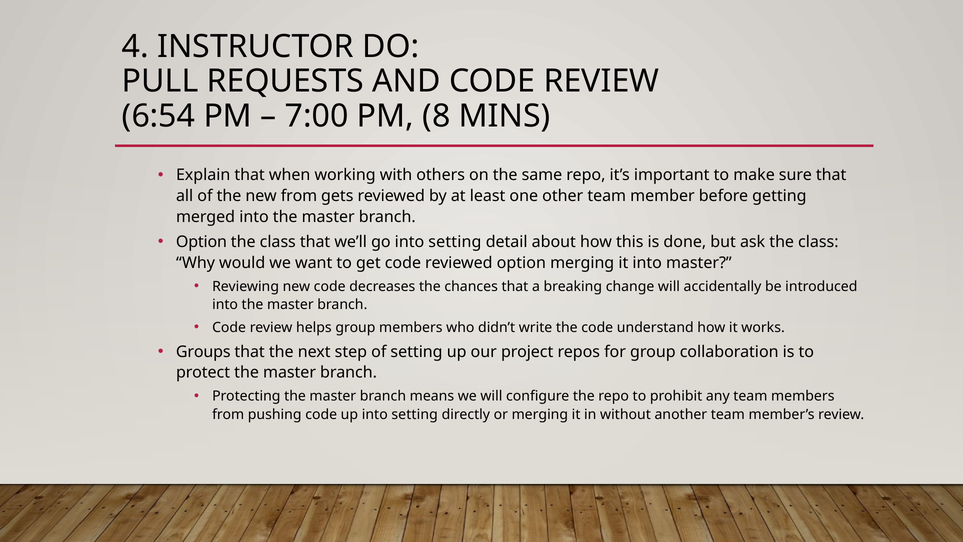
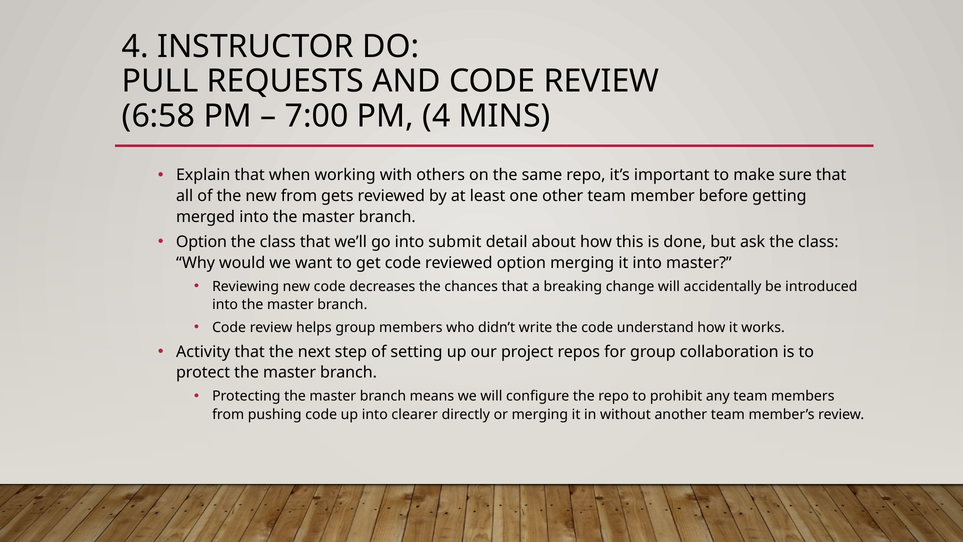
6:54: 6:54 -> 6:58
PM 8: 8 -> 4
go into setting: setting -> submit
Groups: Groups -> Activity
up into setting: setting -> clearer
